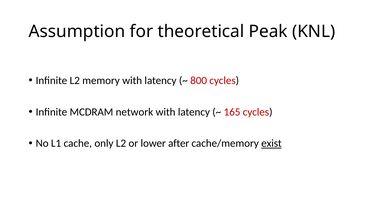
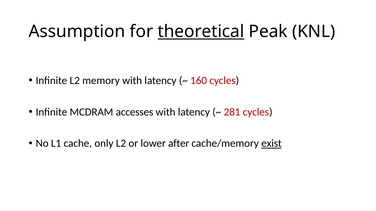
theoretical underline: none -> present
800: 800 -> 160
network: network -> accesses
165: 165 -> 281
